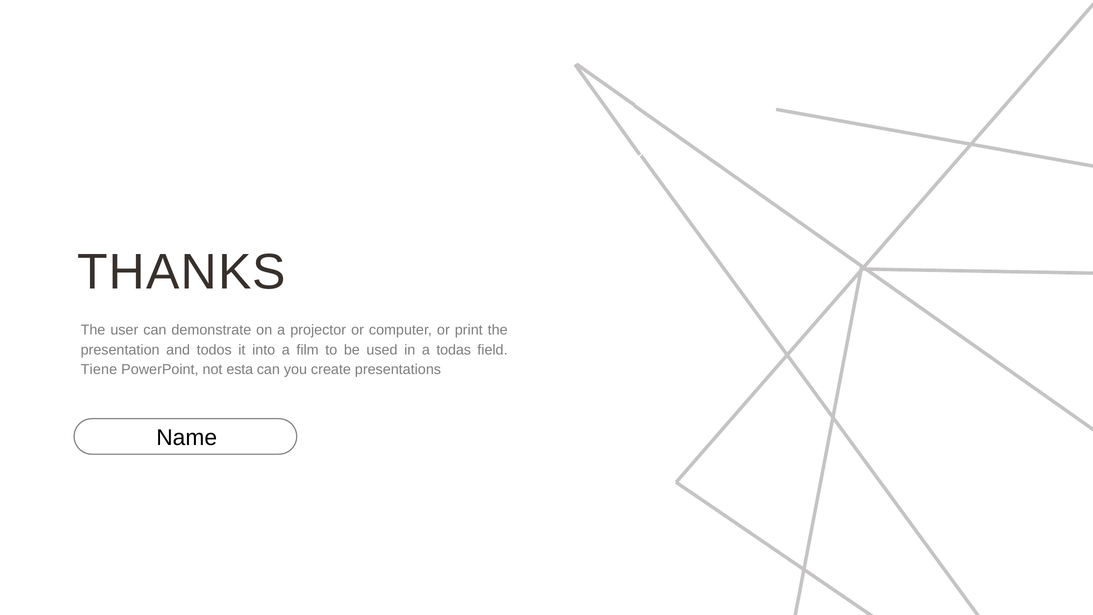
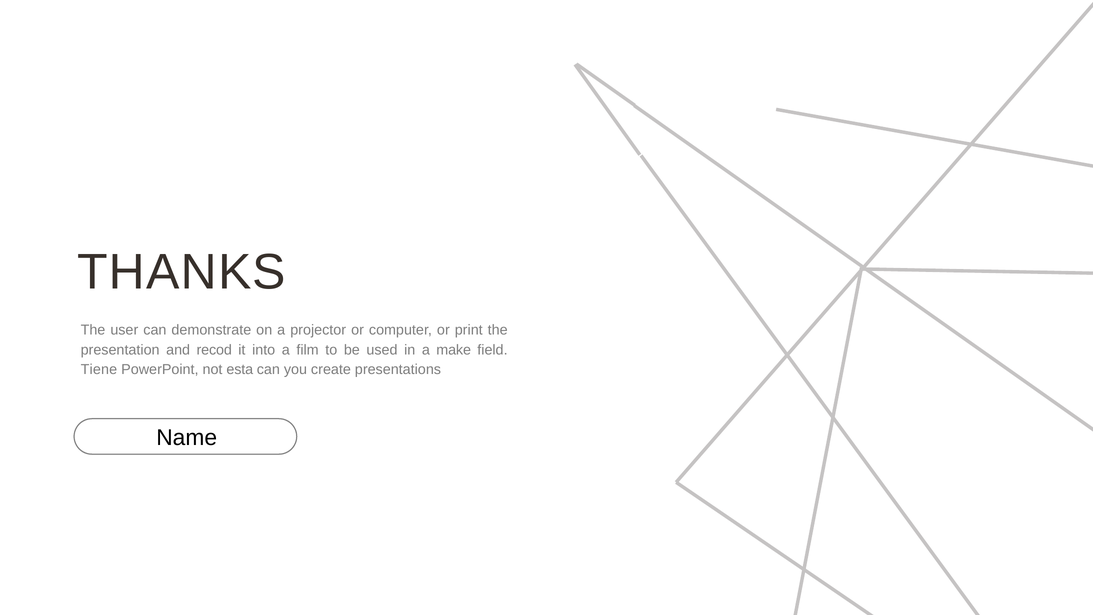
todos: todos -> recod
todas: todas -> make
